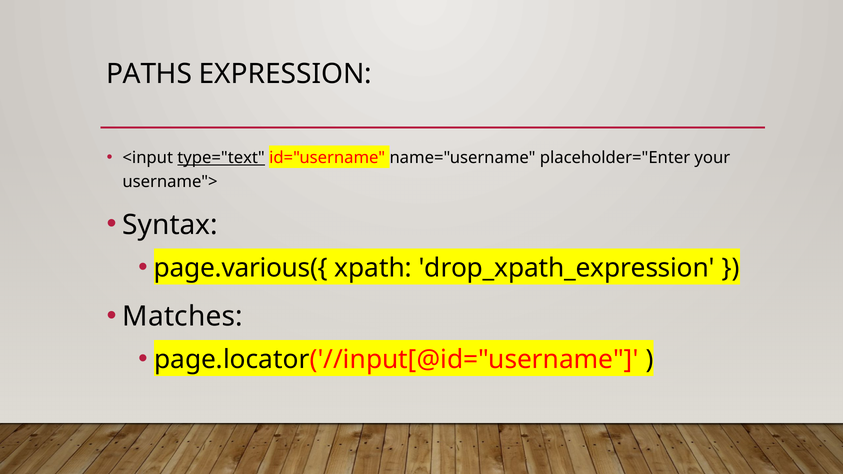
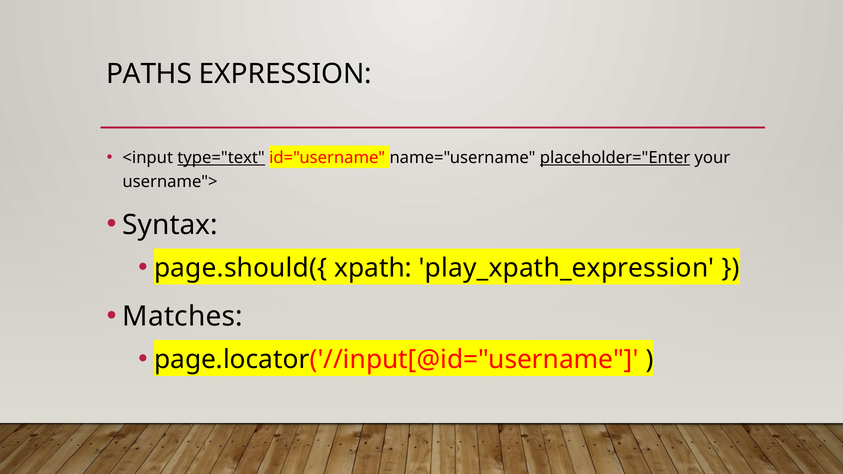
placeholder="Enter underline: none -> present
page.various({: page.various({ -> page.should({
drop_xpath_expression: drop_xpath_expression -> play_xpath_expression
